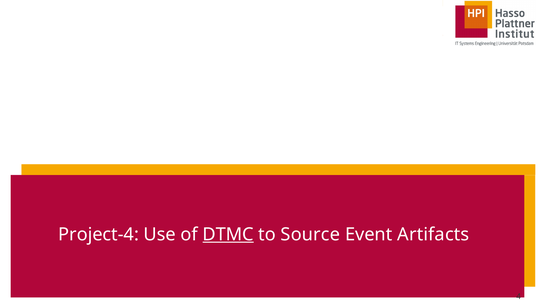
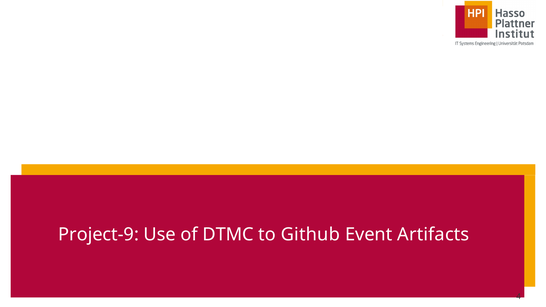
Project-4: Project-4 -> Project-9
DTMC underline: present -> none
Source: Source -> Github
